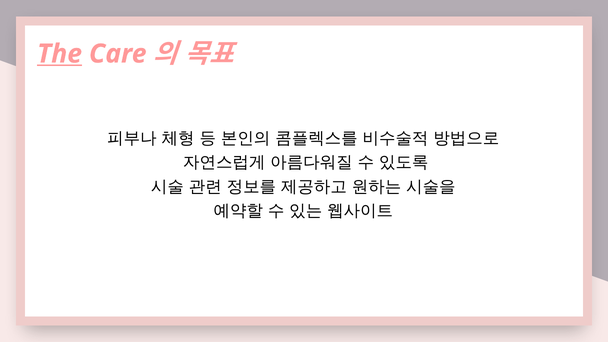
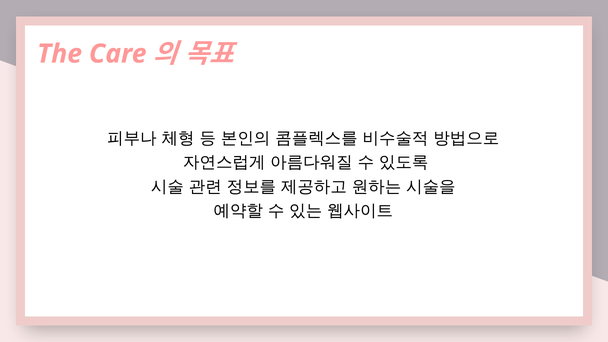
The underline: present -> none
